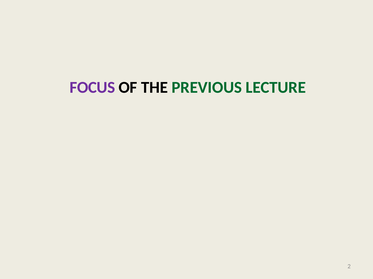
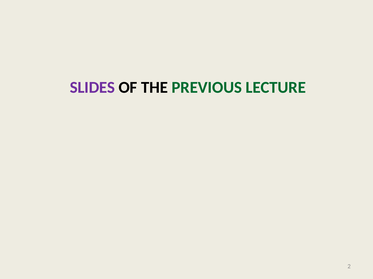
FOCUS: FOCUS -> SLIDES
